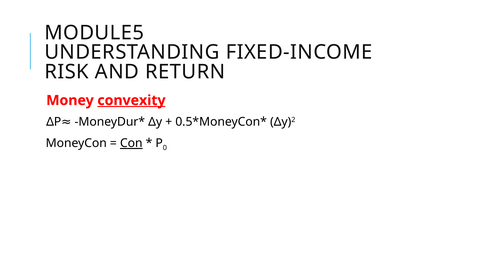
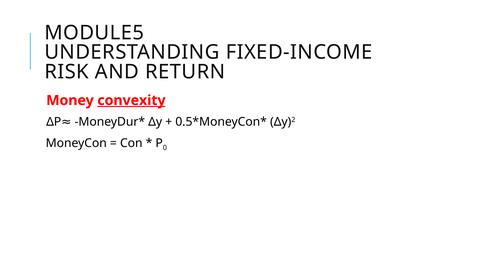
Con underline: present -> none
